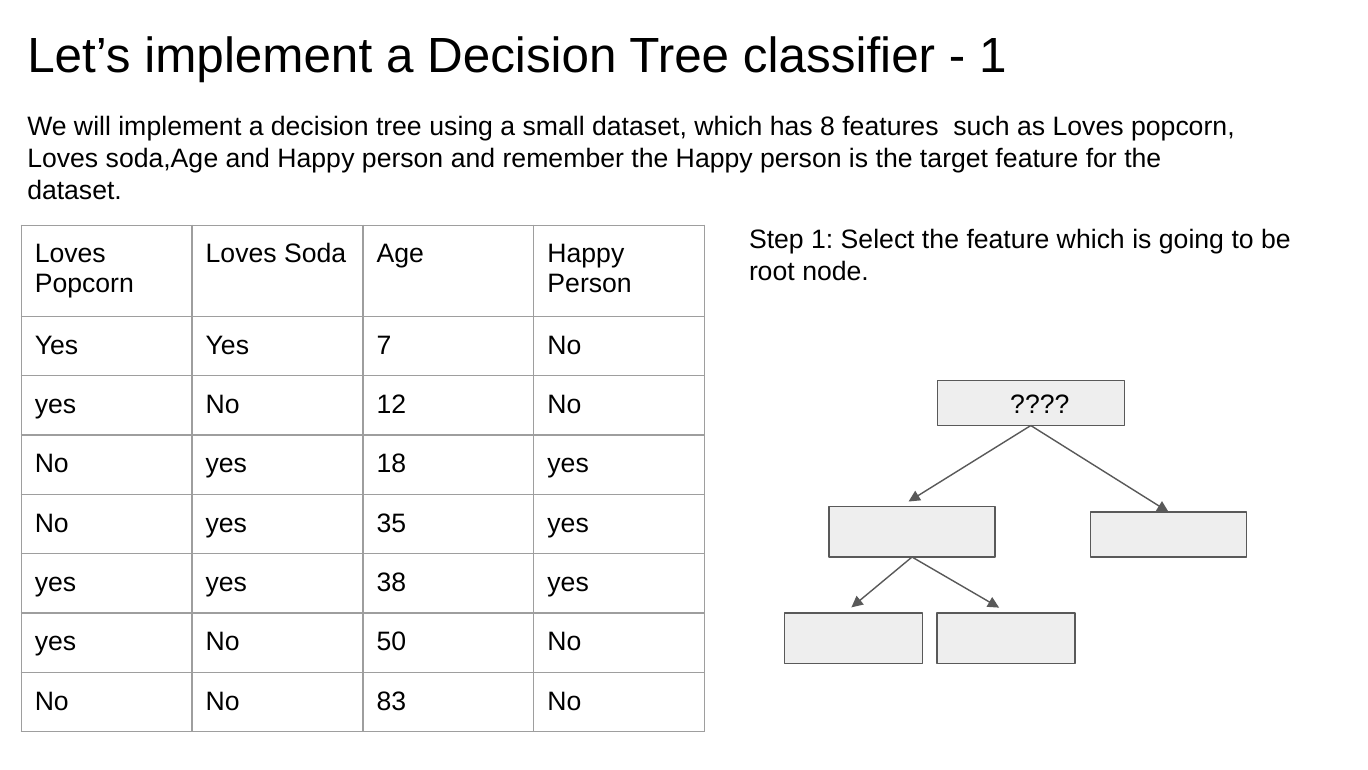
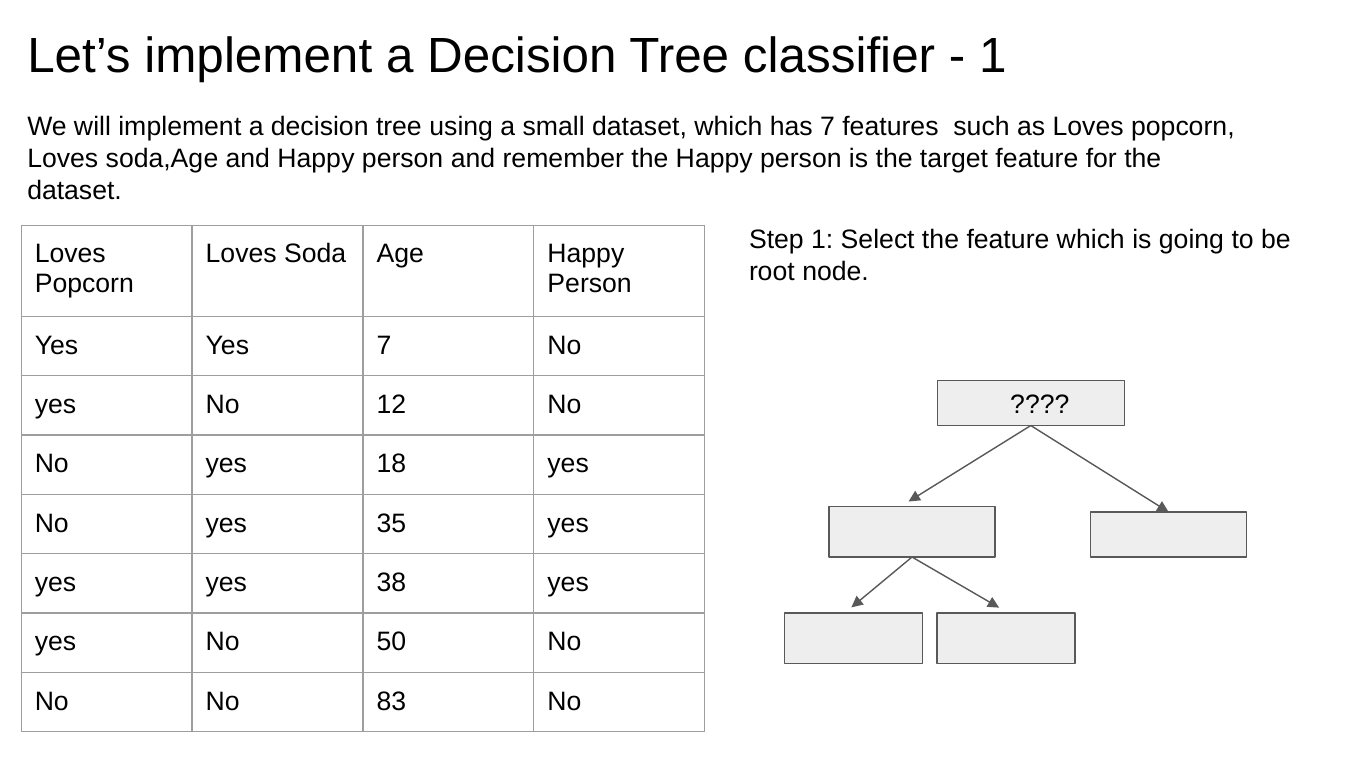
has 8: 8 -> 7
